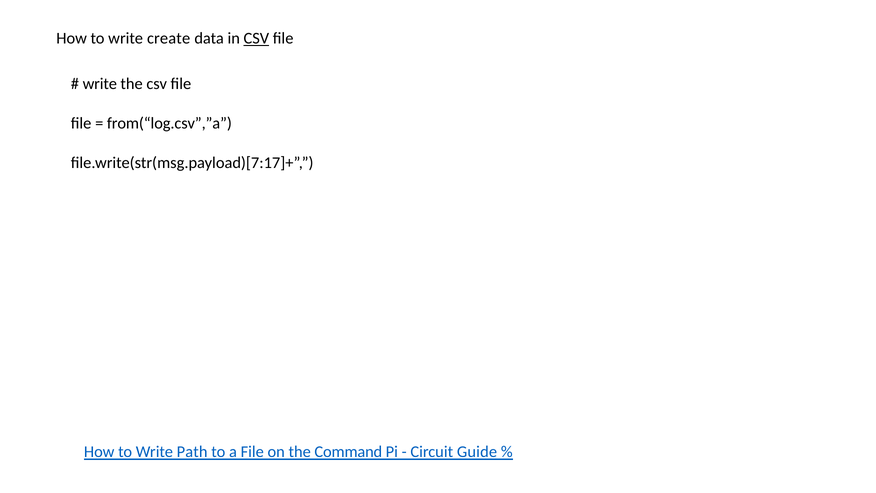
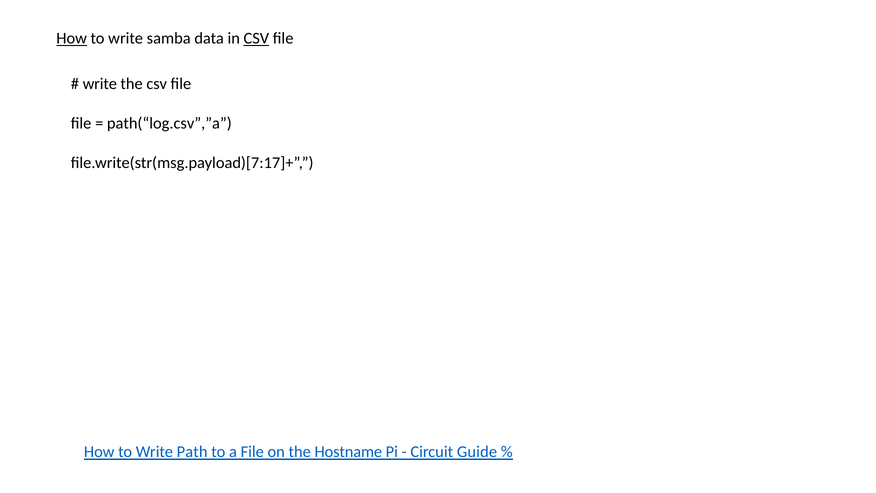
How at (72, 39) underline: none -> present
create: create -> samba
from(“log.csv”,”a: from(“log.csv”,”a -> path(“log.csv”,”a
Command: Command -> Hostname
